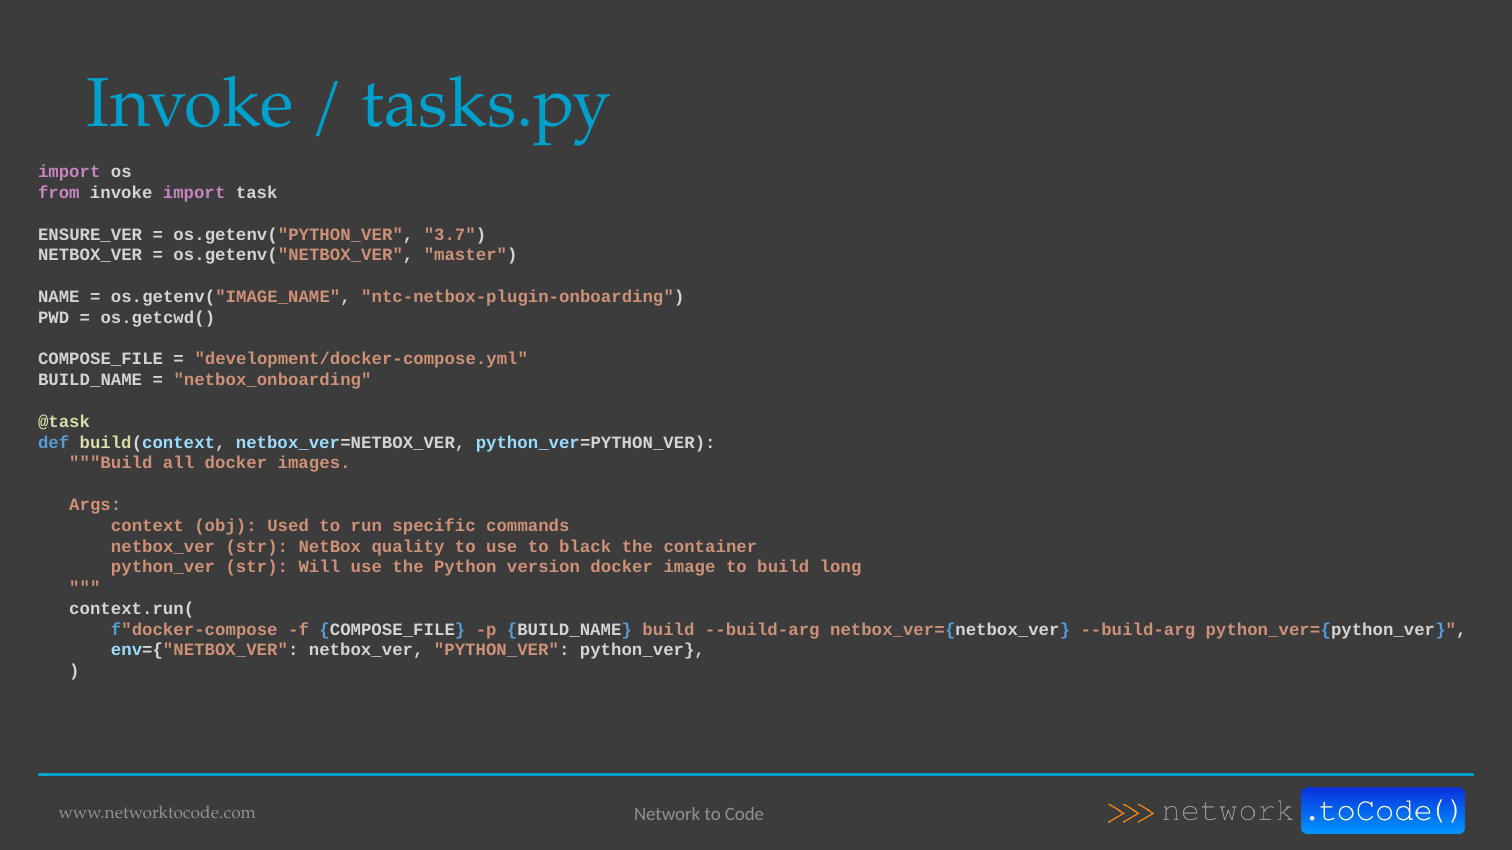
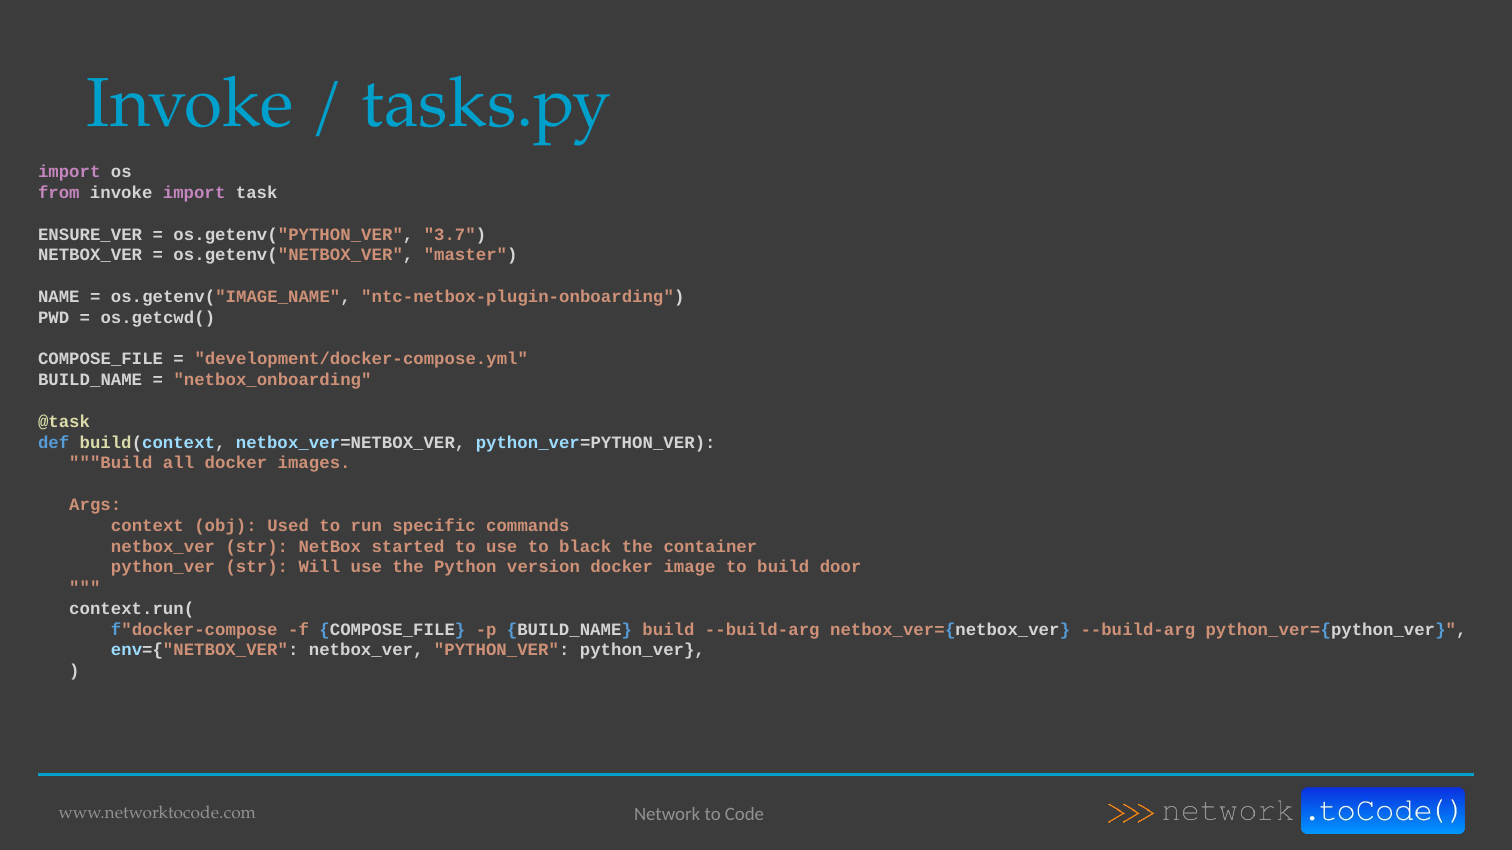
quality: quality -> started
long: long -> door
